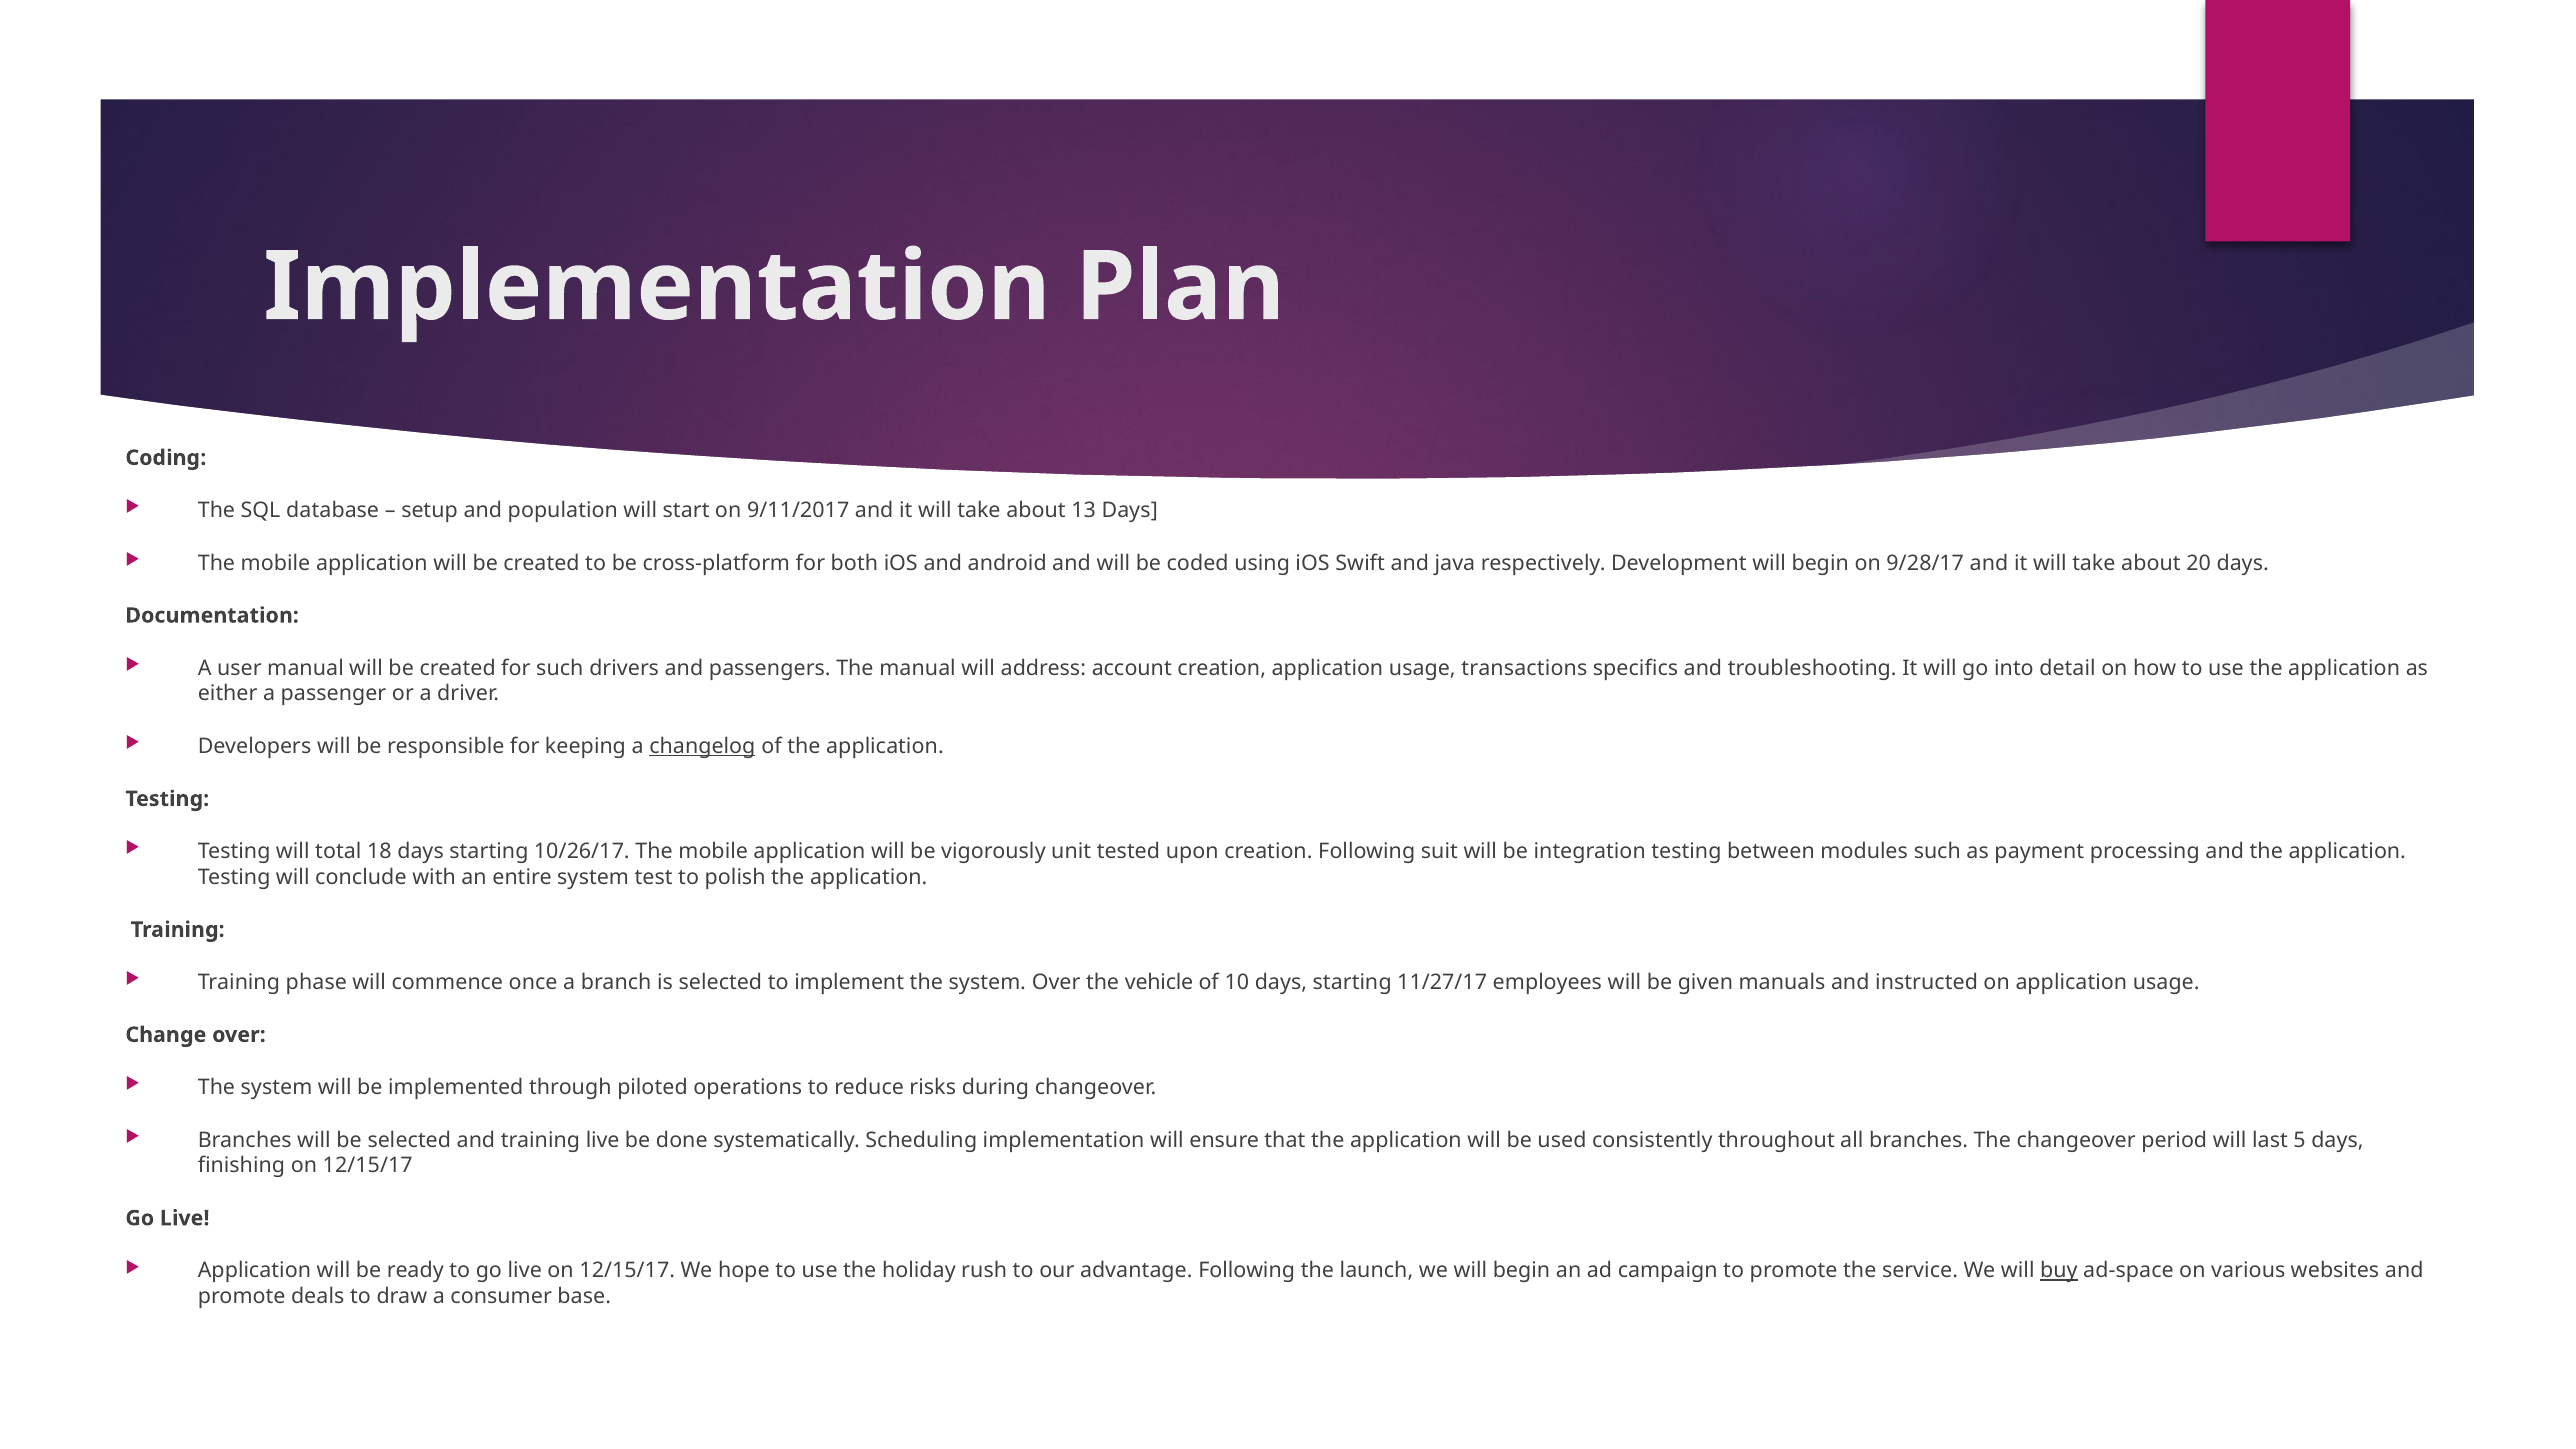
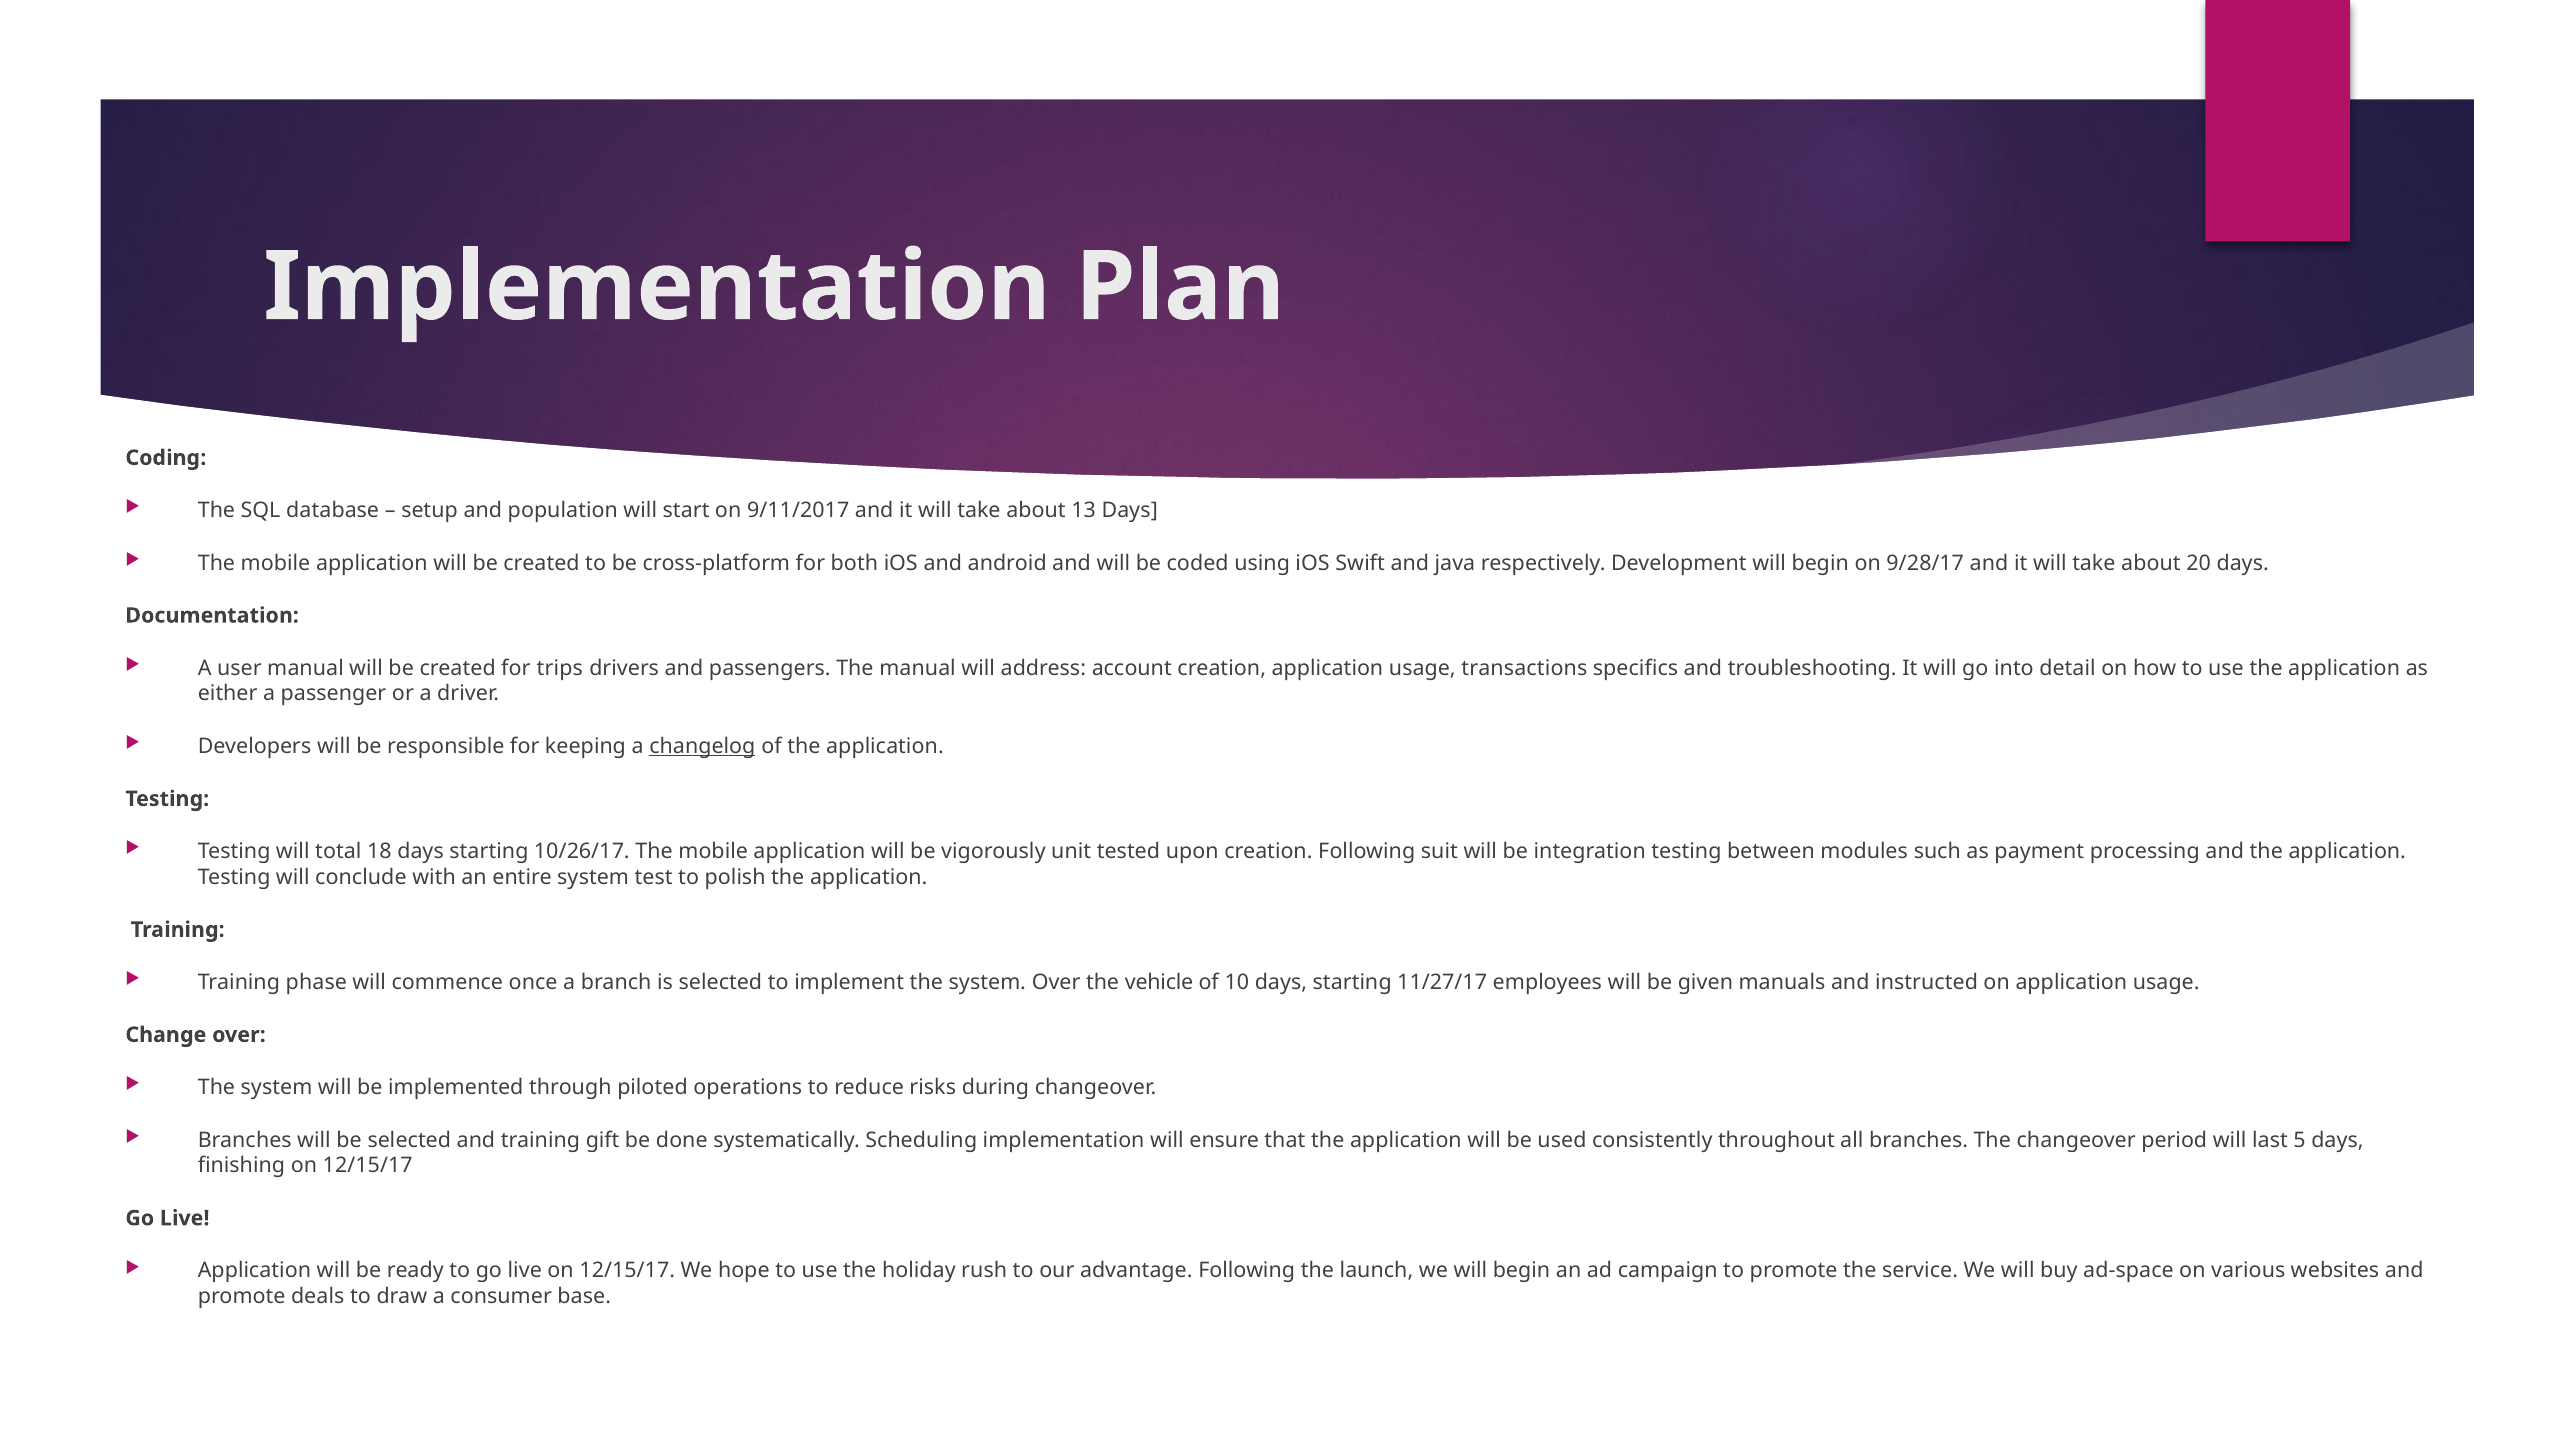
for such: such -> trips
training live: live -> gift
buy underline: present -> none
